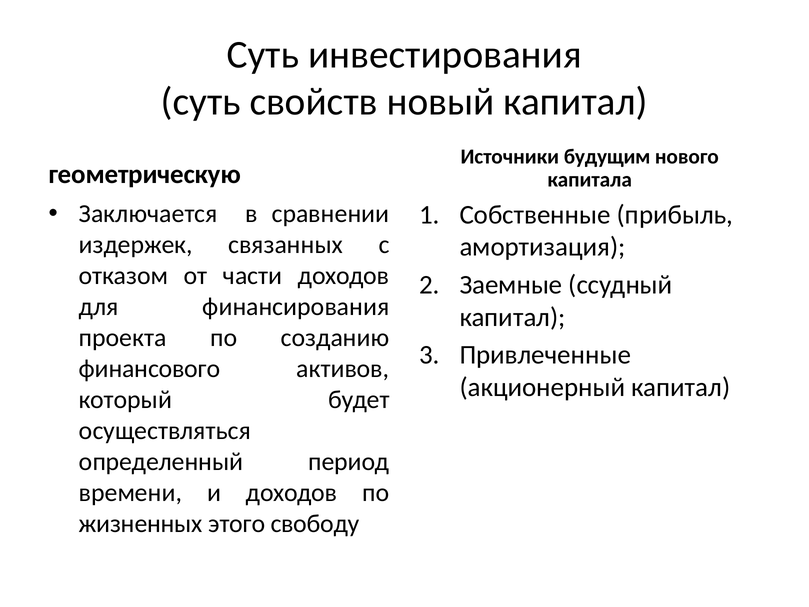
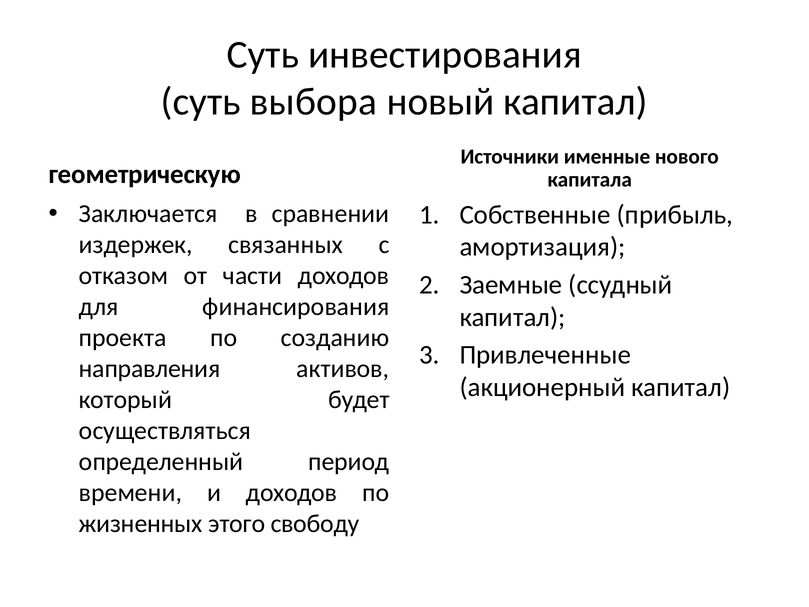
свойств: свойств -> выбора
будущим: будущим -> именные
финансового: финансового -> направления
